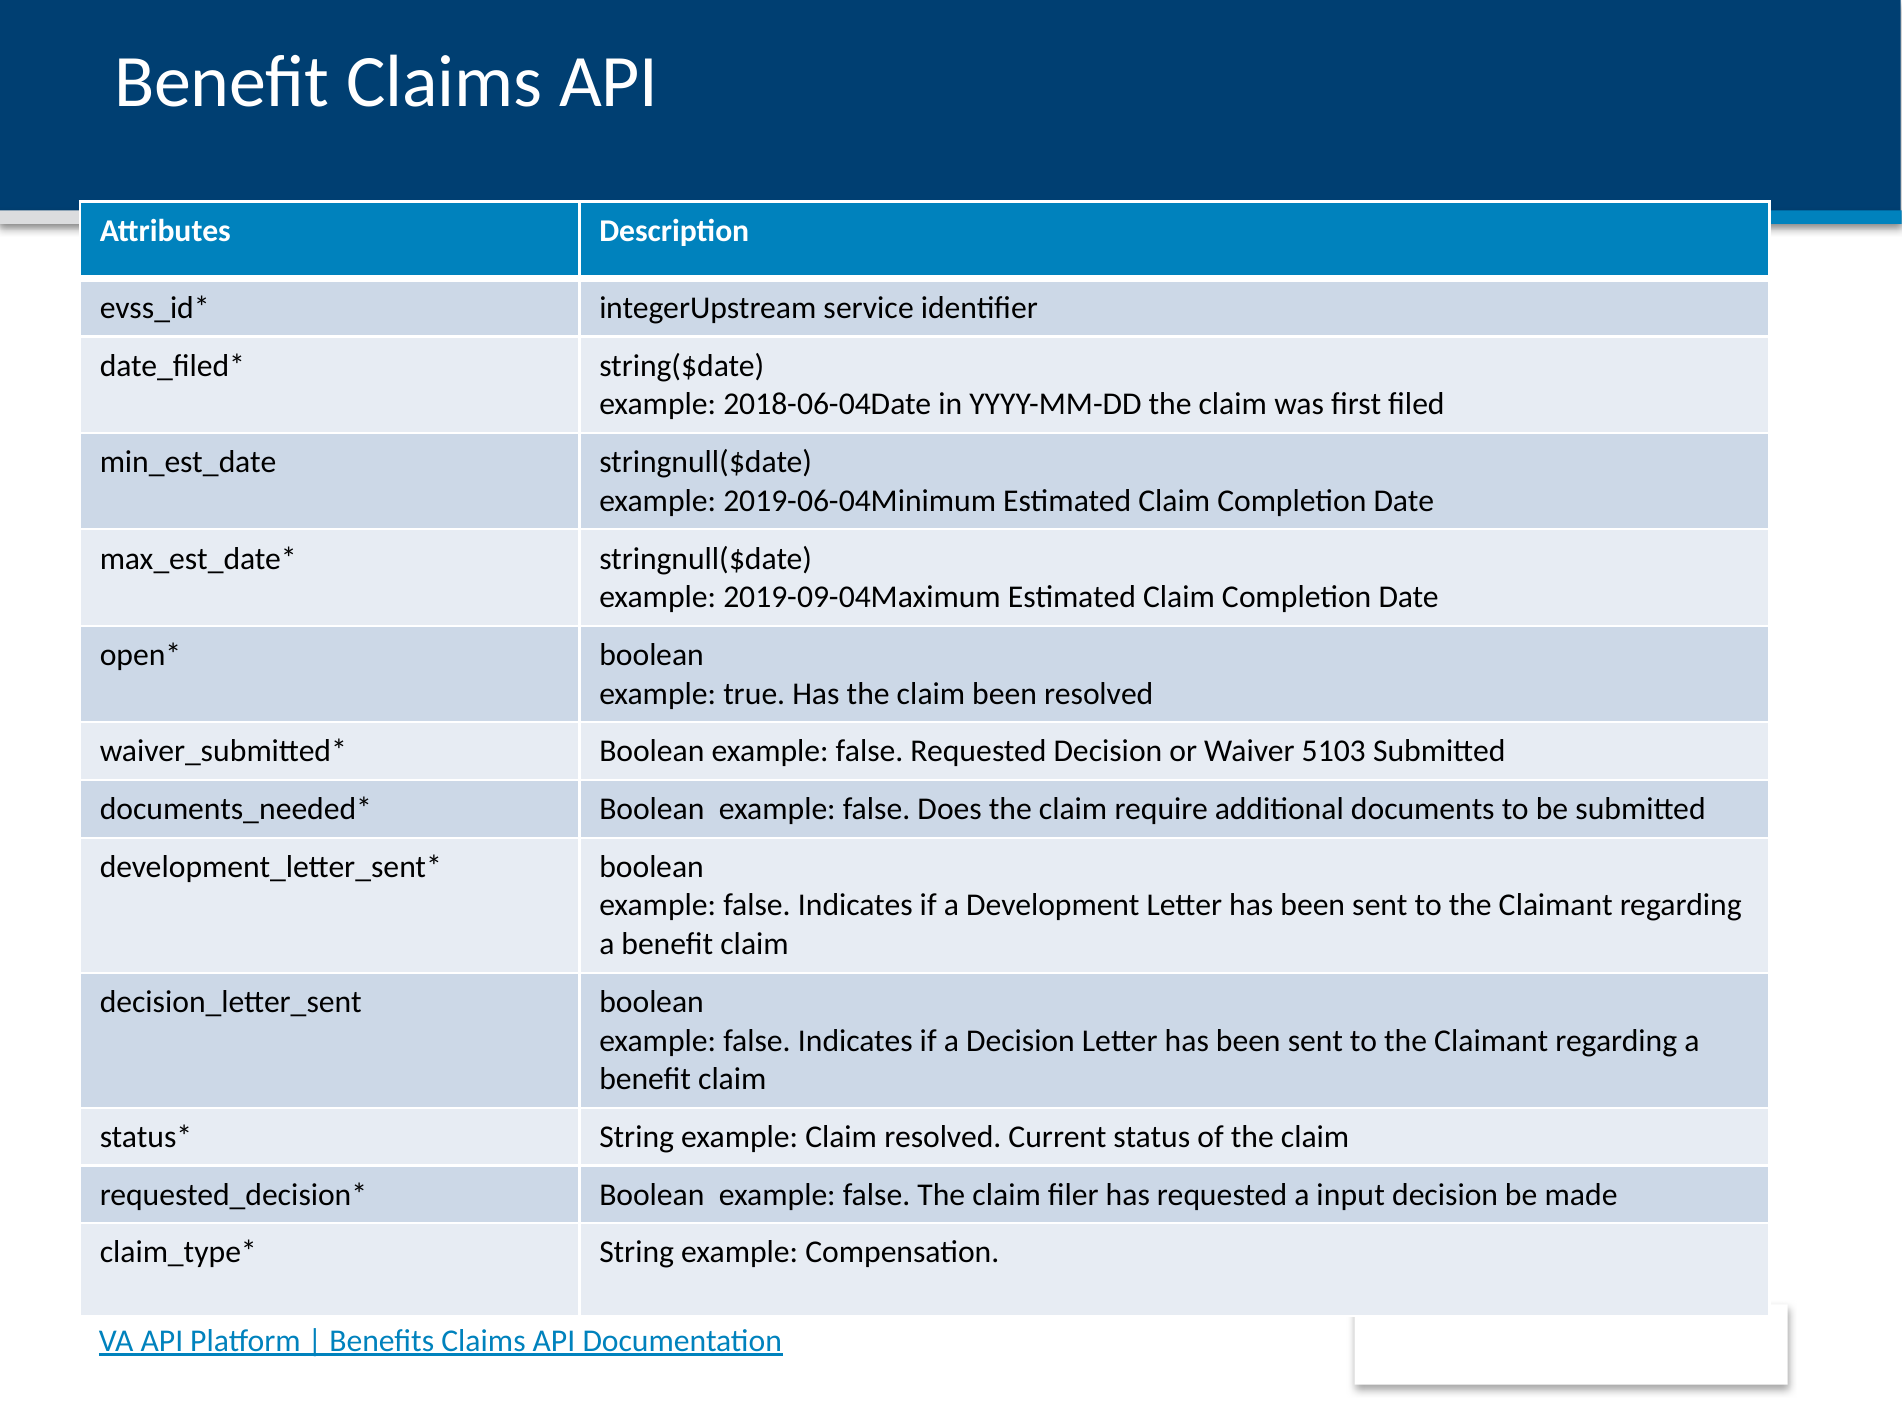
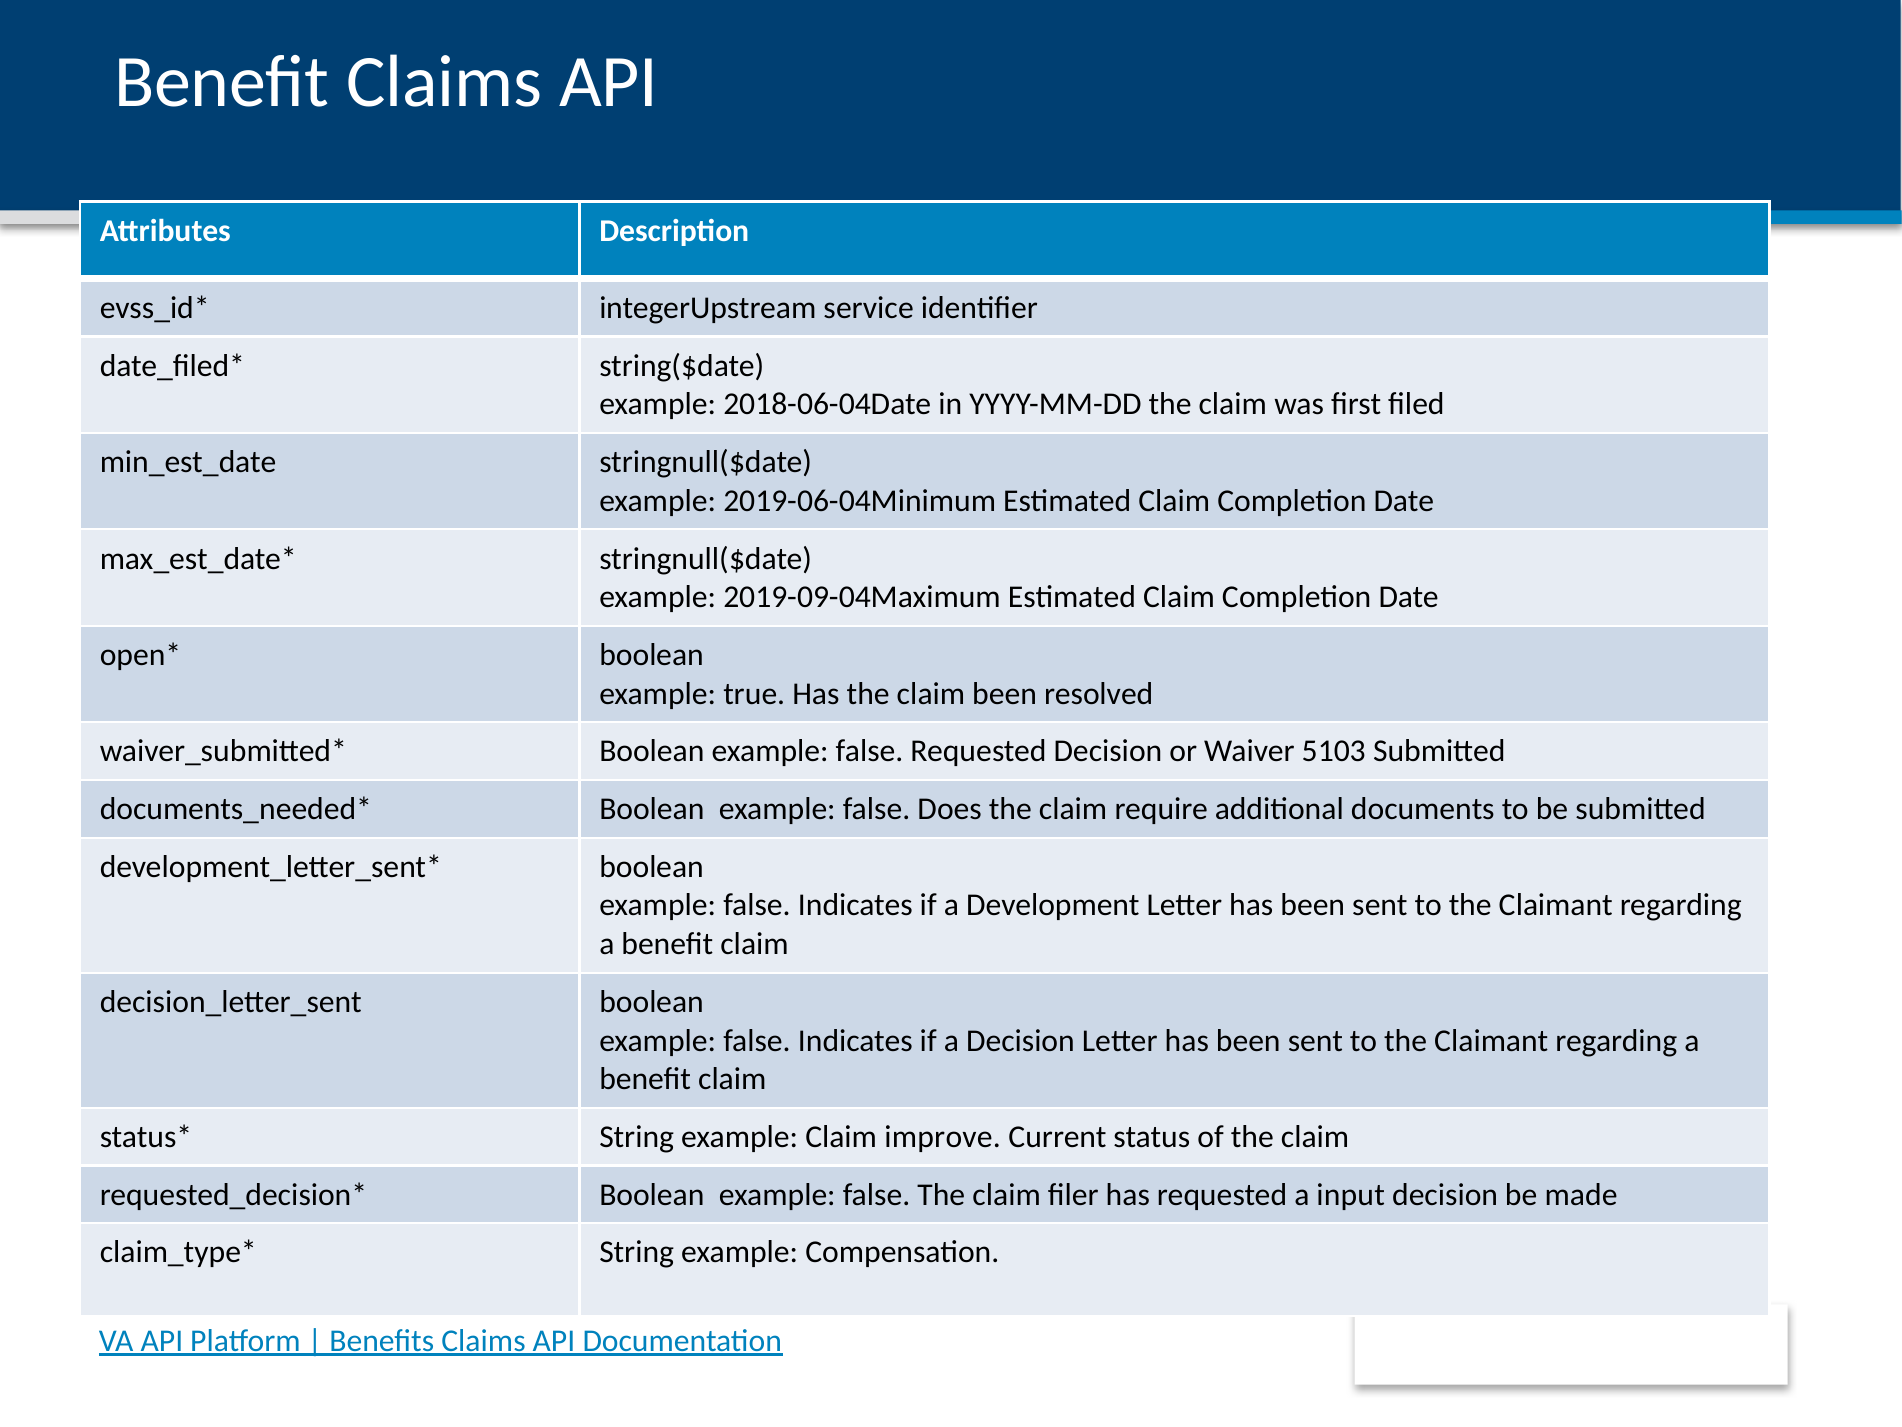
Claim resolved: resolved -> improve
